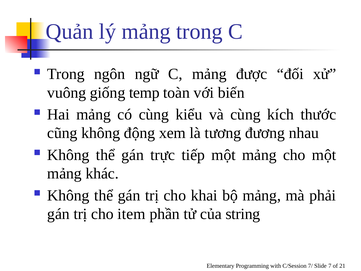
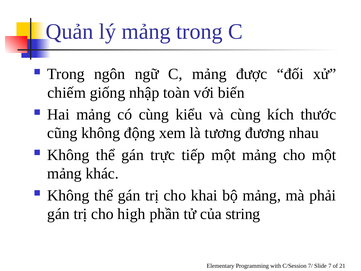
vuông: vuông -> chiếm
temp: temp -> nhập
item: item -> high
